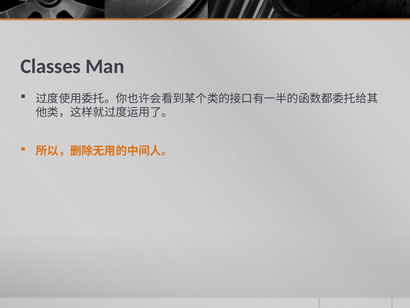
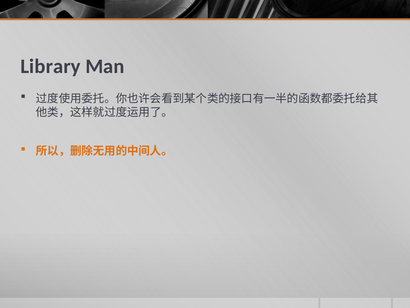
Classes: Classes -> Library
